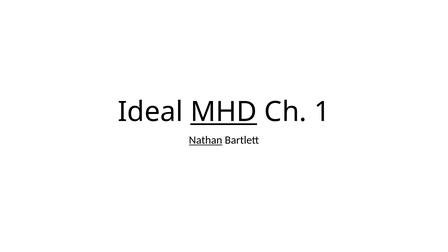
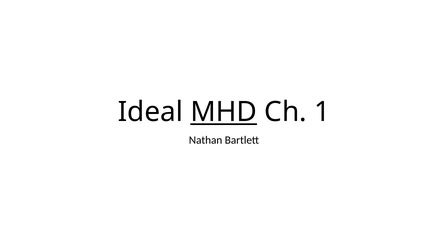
Nathan underline: present -> none
